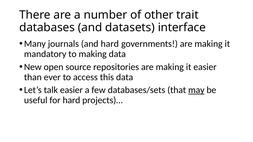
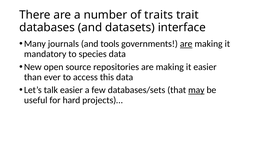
other: other -> traits
and hard: hard -> tools
are at (186, 44) underline: none -> present
to making: making -> species
